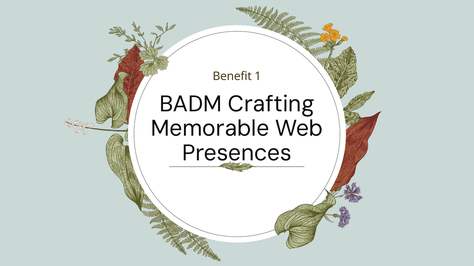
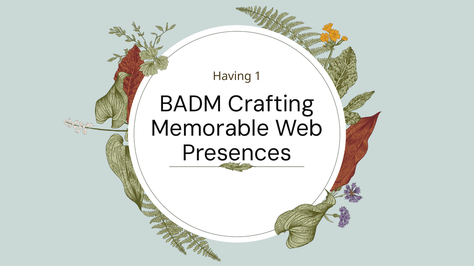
Benefit: Benefit -> Having
